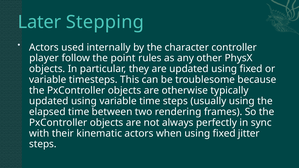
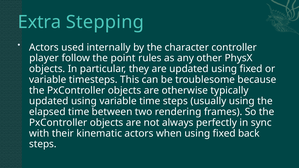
Later: Later -> Extra
jitter: jitter -> back
